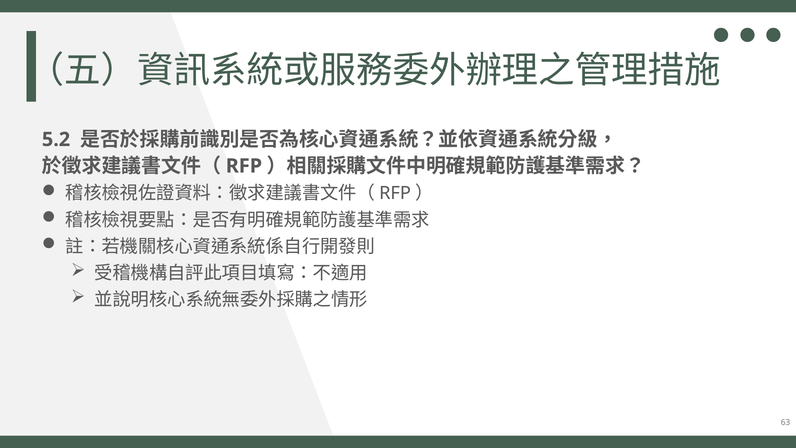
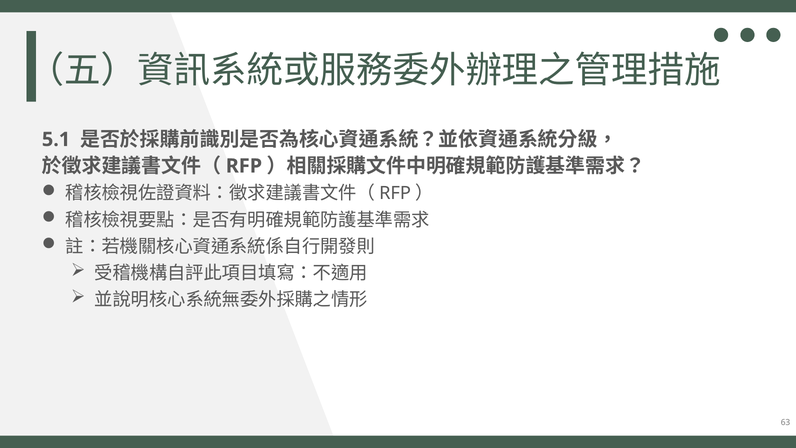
5.2: 5.2 -> 5.1
